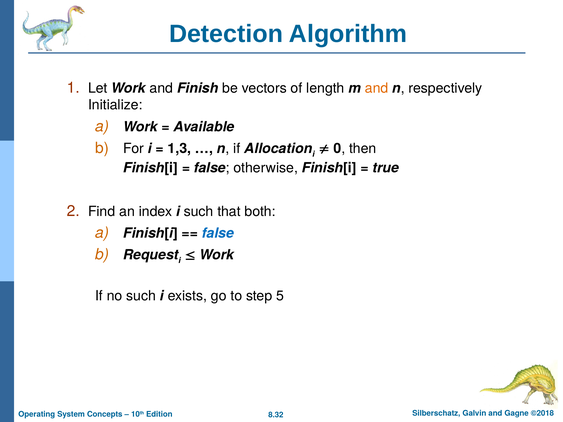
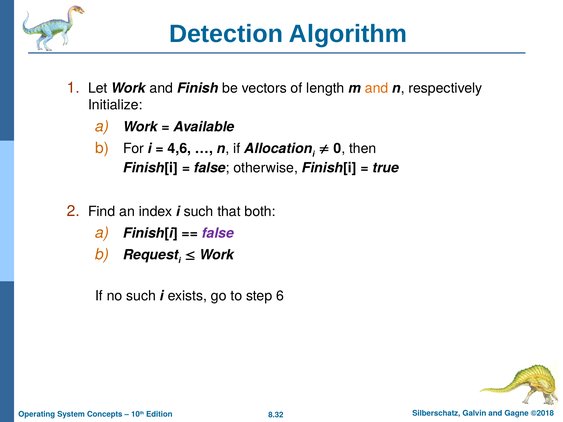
1,3: 1,3 -> 4,6
false at (218, 233) colour: blue -> purple
5: 5 -> 6
